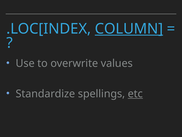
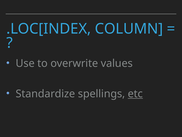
COLUMN underline: present -> none
